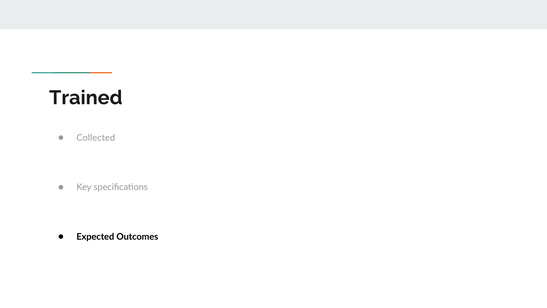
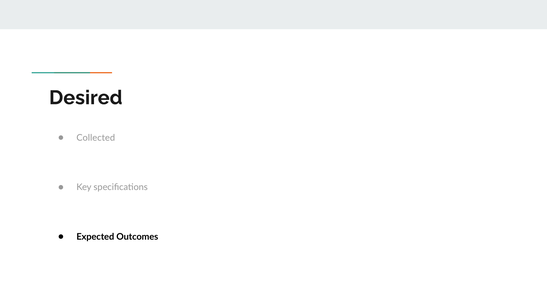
Trained: Trained -> Desired
